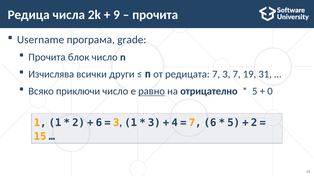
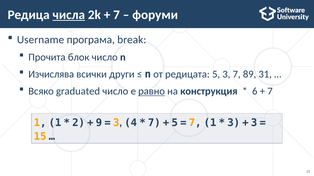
числа underline: none -> present
9 at (117, 15): 9 -> 7
прочита at (155, 15): прочита -> форуми
grade: grade -> break
редицата 7: 7 -> 5
19: 19 -> 89
приключи: приключи -> graduated
отрицателно: отрицателно -> конструкция
5 at (255, 92): 5 -> 6
0 at (270, 92): 0 -> 7
6 at (99, 123): 6 -> 9
3 1: 1 -> 4
3 at (154, 123): 3 -> 7
4 at (175, 123): 4 -> 5
6 at (210, 123): 6 -> 1
5 at (234, 123): 5 -> 3
2 at (254, 123): 2 -> 3
